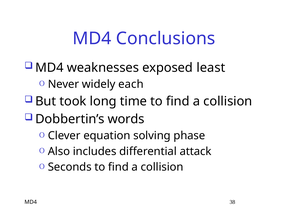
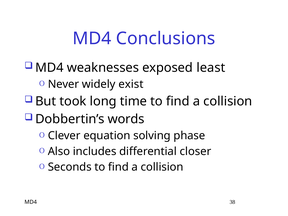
each: each -> exist
attack: attack -> closer
